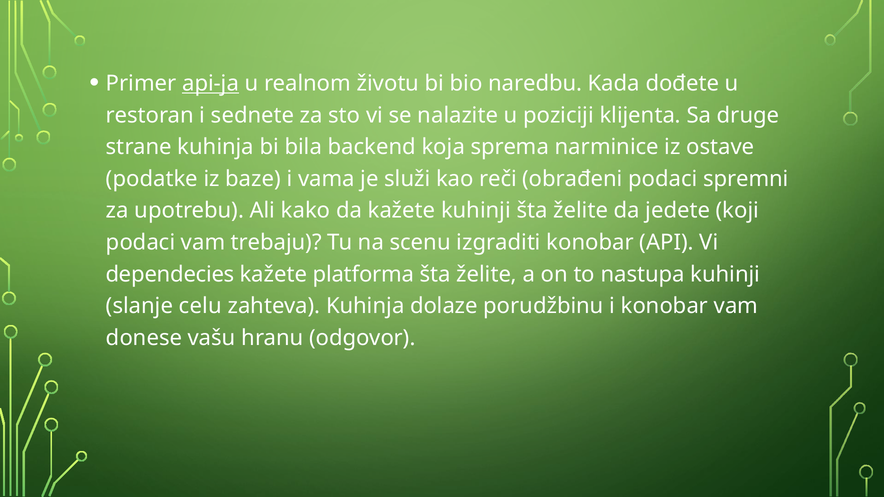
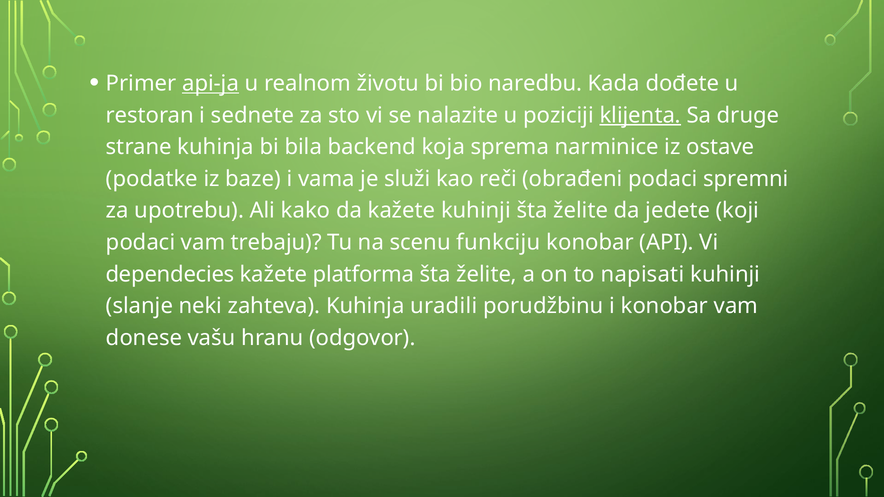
klijenta underline: none -> present
izgraditi: izgraditi -> funkciju
nastupa: nastupa -> napisati
celu: celu -> neki
dolaze: dolaze -> uradili
